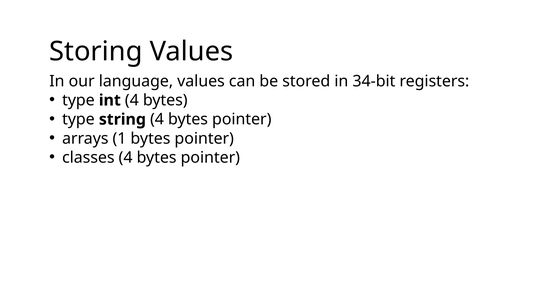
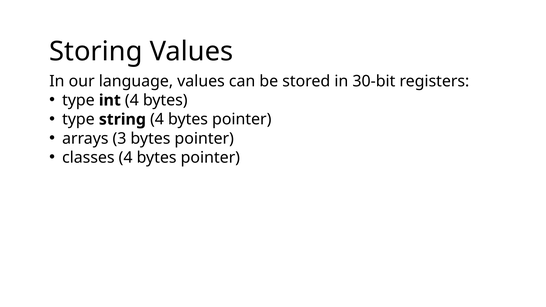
34-bit: 34-bit -> 30-bit
1: 1 -> 3
